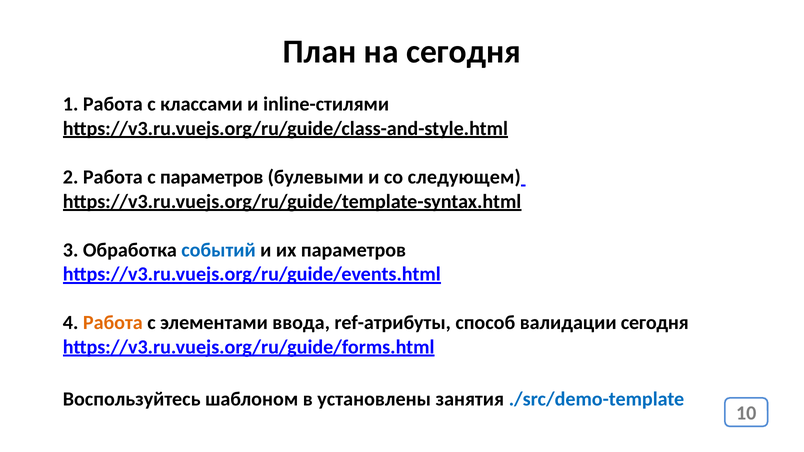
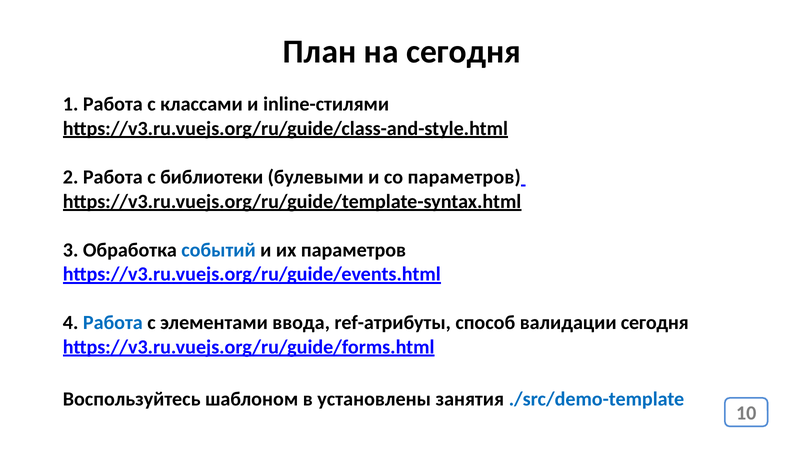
с параметров: параметров -> библиотеки
со следующем: следующем -> параметров
Работа at (113, 323) colour: orange -> blue
